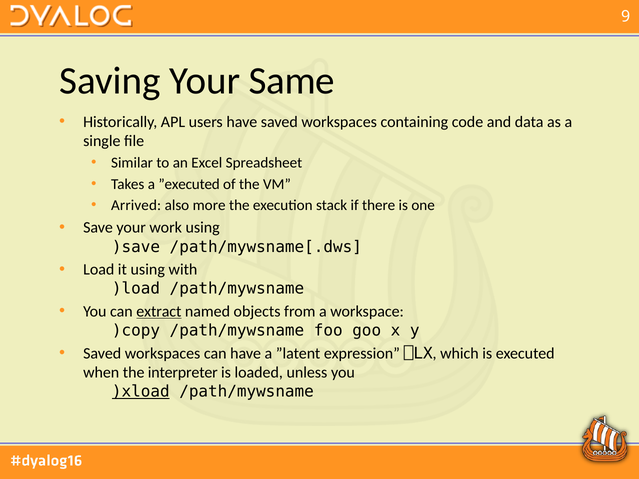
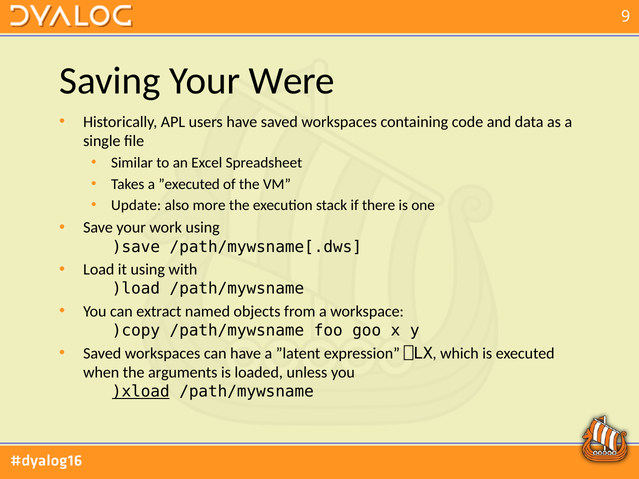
Same: Same -> Were
Arrived: Arrived -> Update
extract underline: present -> none
interpreter: interpreter -> arguments
